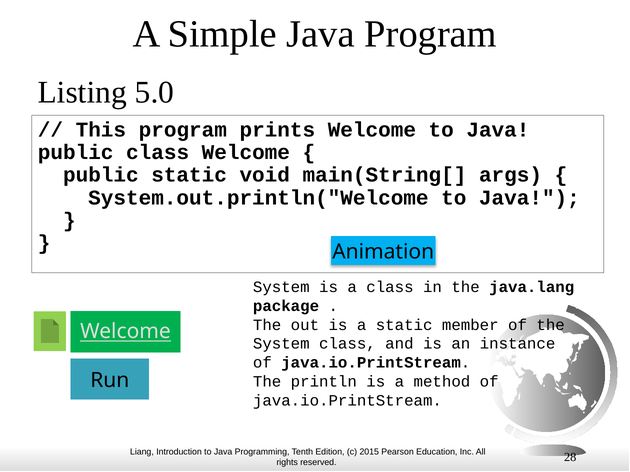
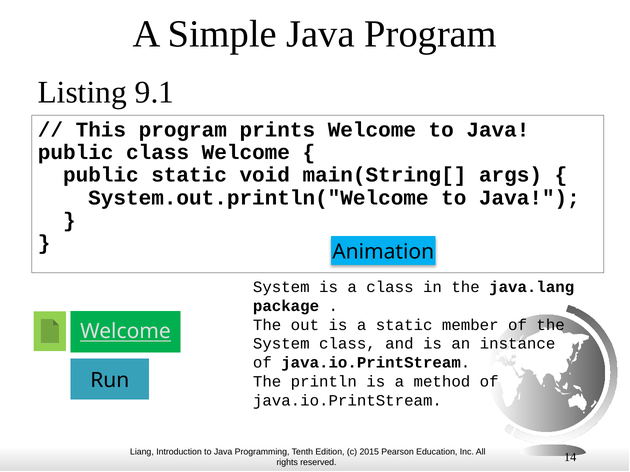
5.0: 5.0 -> 9.1
28: 28 -> 14
